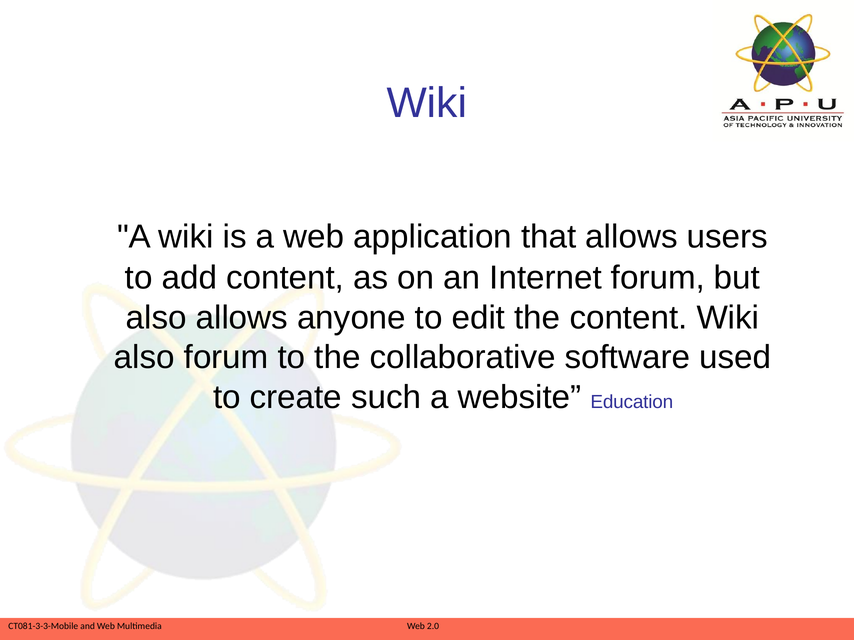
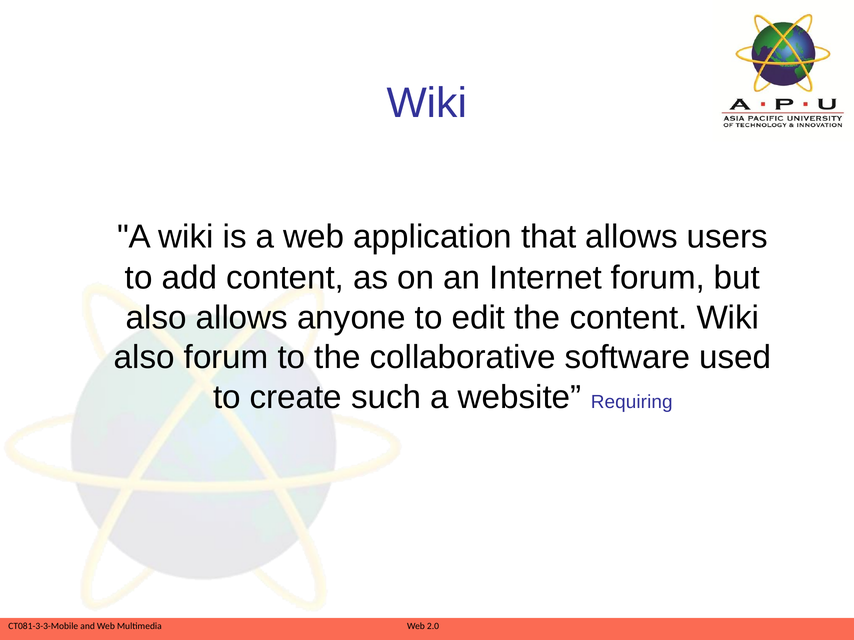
Education: Education -> Requiring
